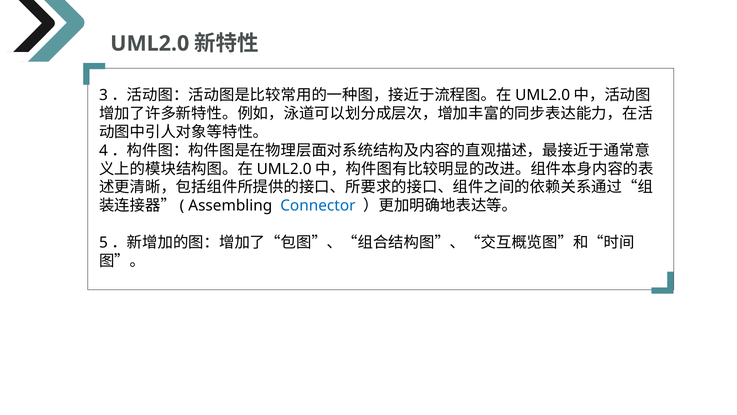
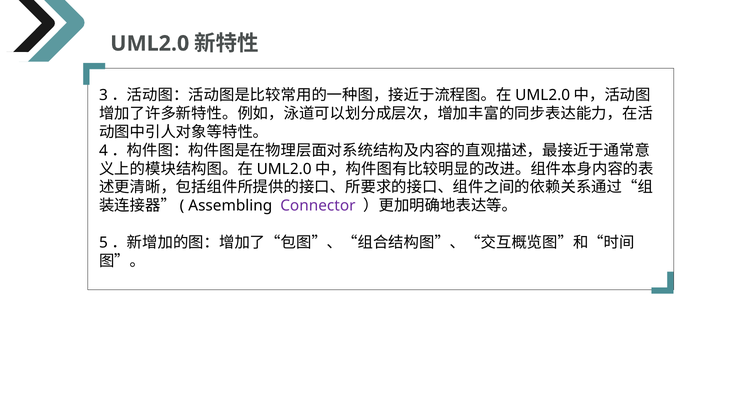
Connector colour: blue -> purple
